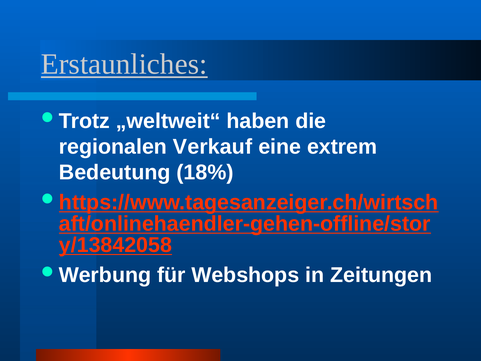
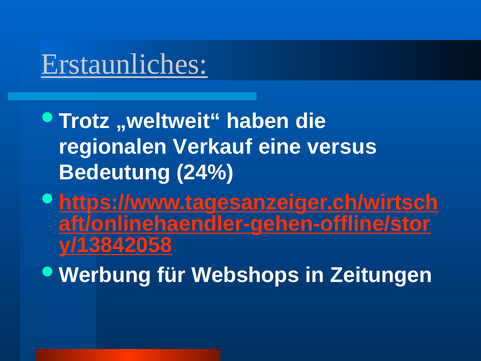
extrem: extrem -> versus
18%: 18% -> 24%
